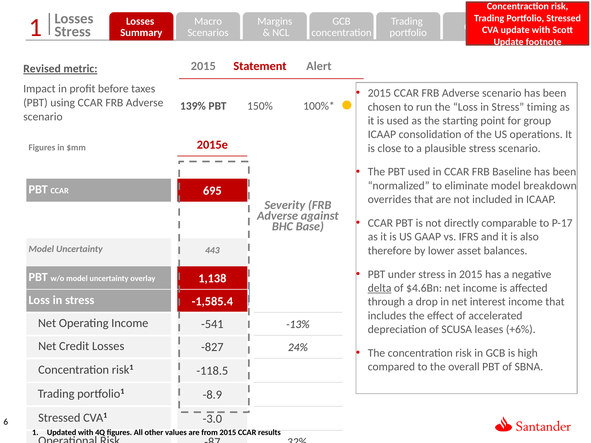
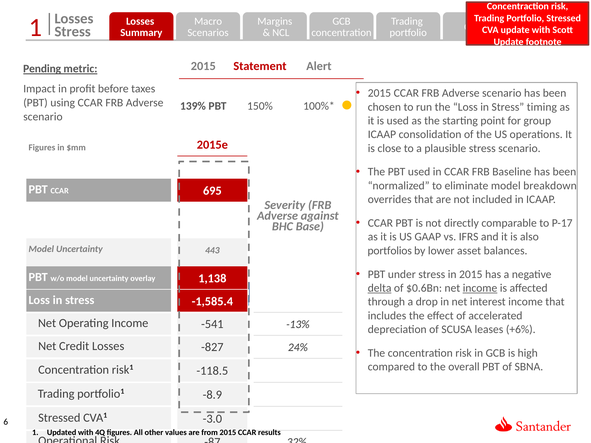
Revised: Revised -> Pending
therefore: therefore -> portfolios
$4.6Bn: $4.6Bn -> $0.6Bn
income at (480, 288) underline: none -> present
